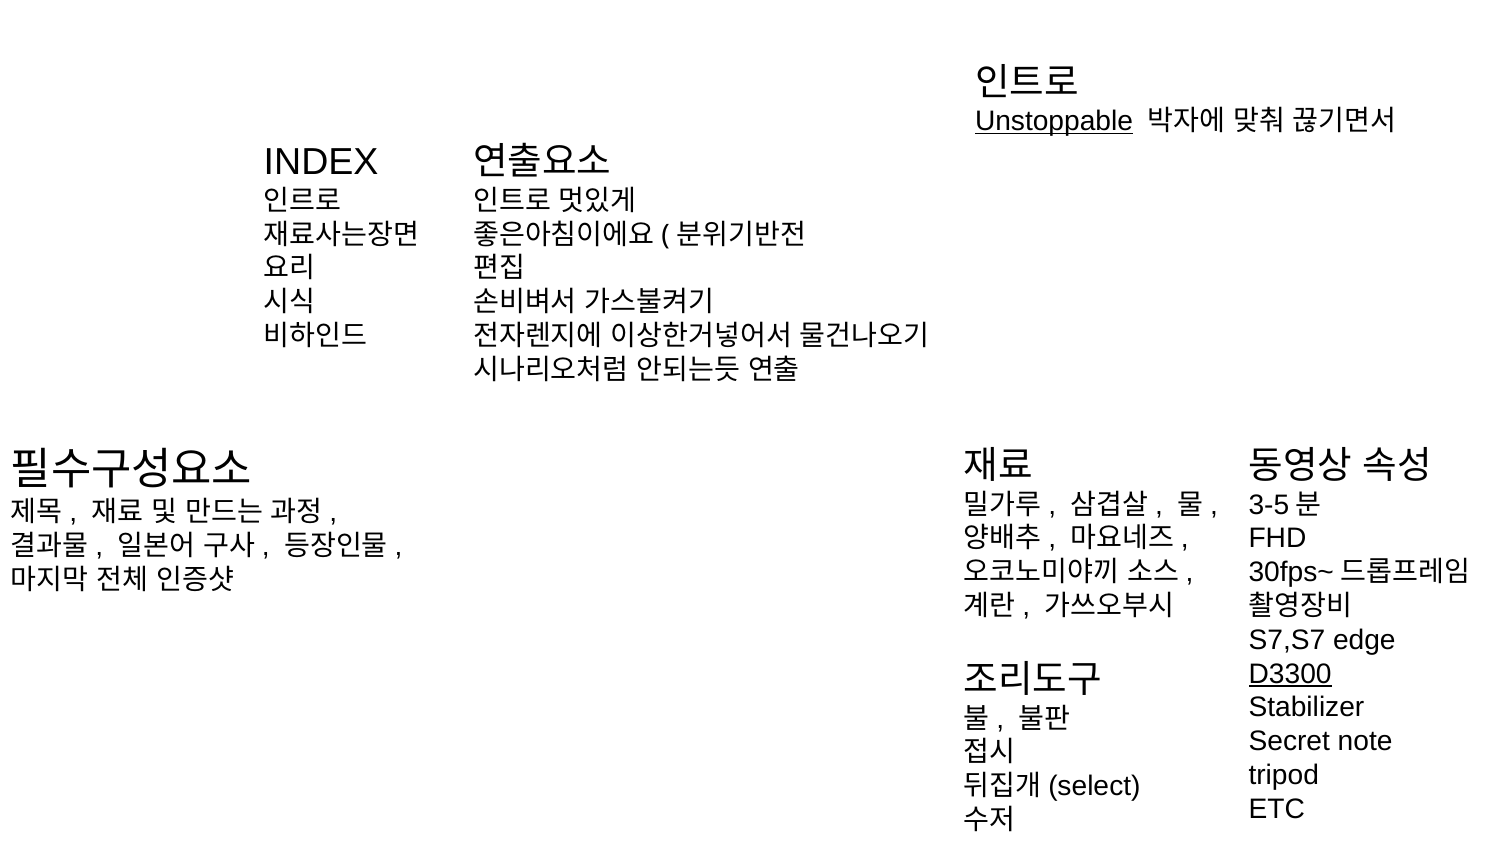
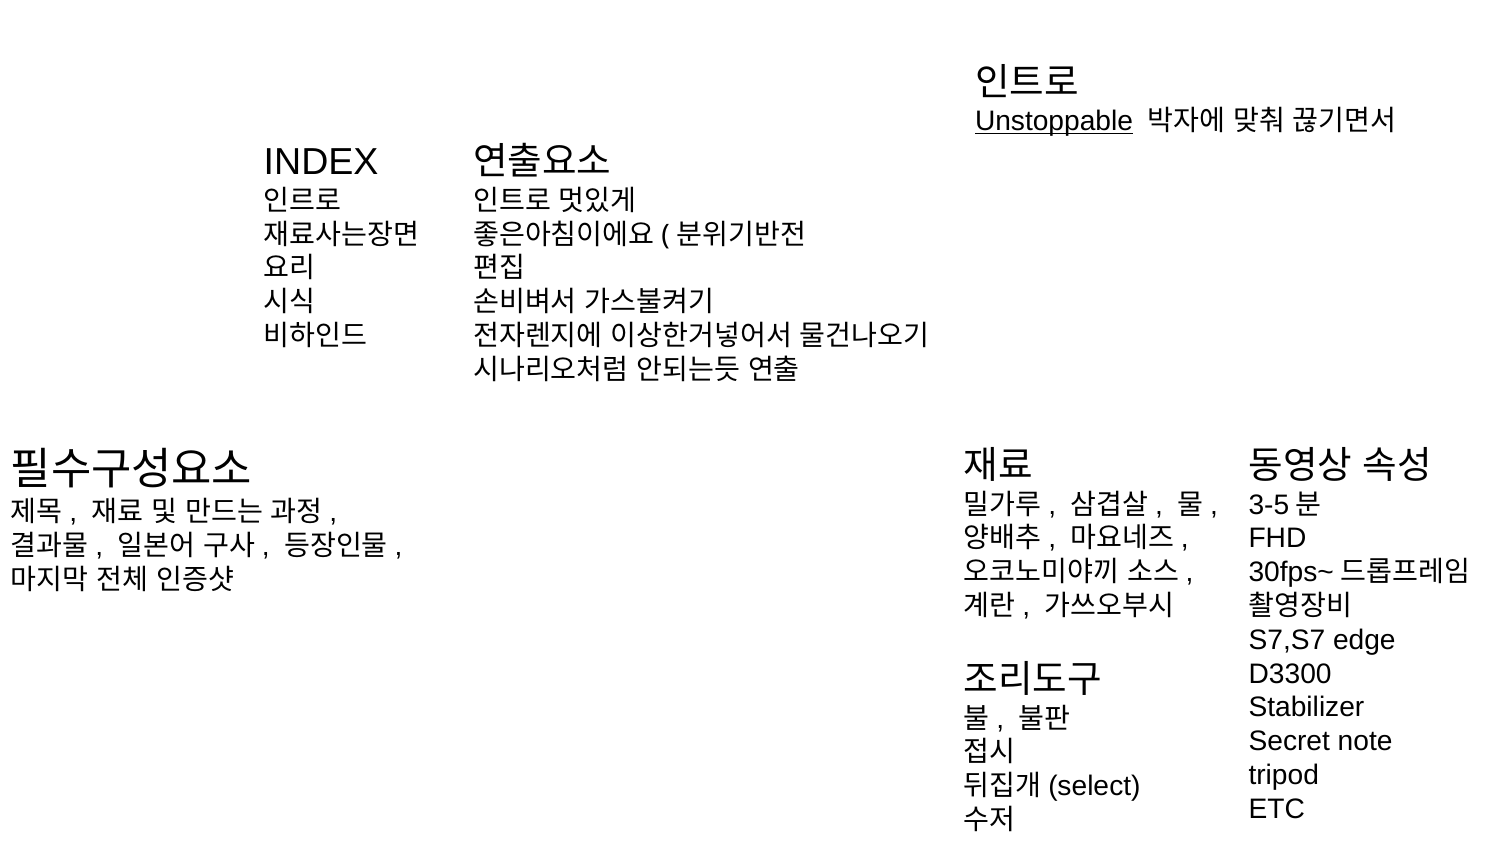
D3300 underline: present -> none
